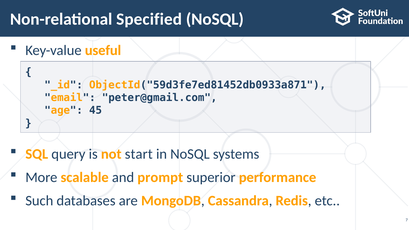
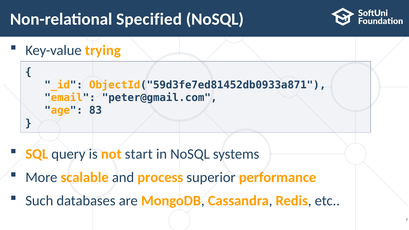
useful: useful -> trying
45: 45 -> 83
prompt: prompt -> process
